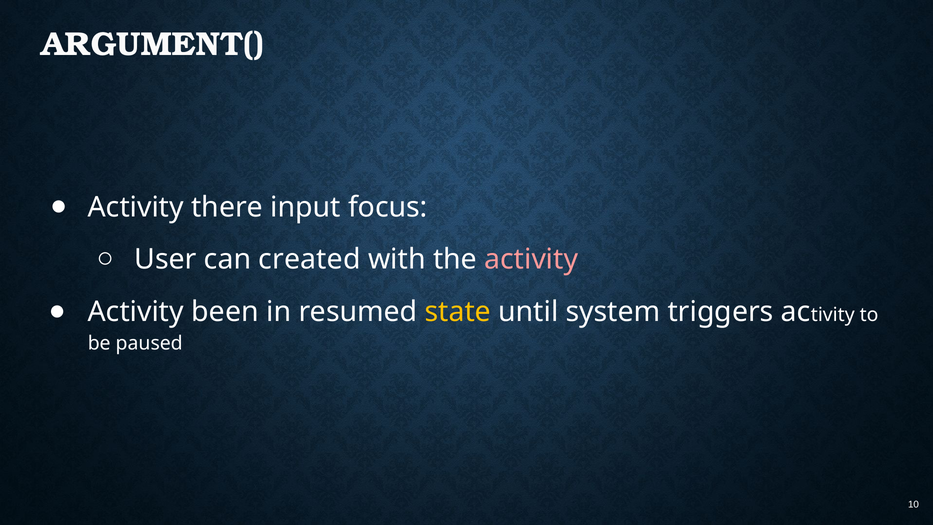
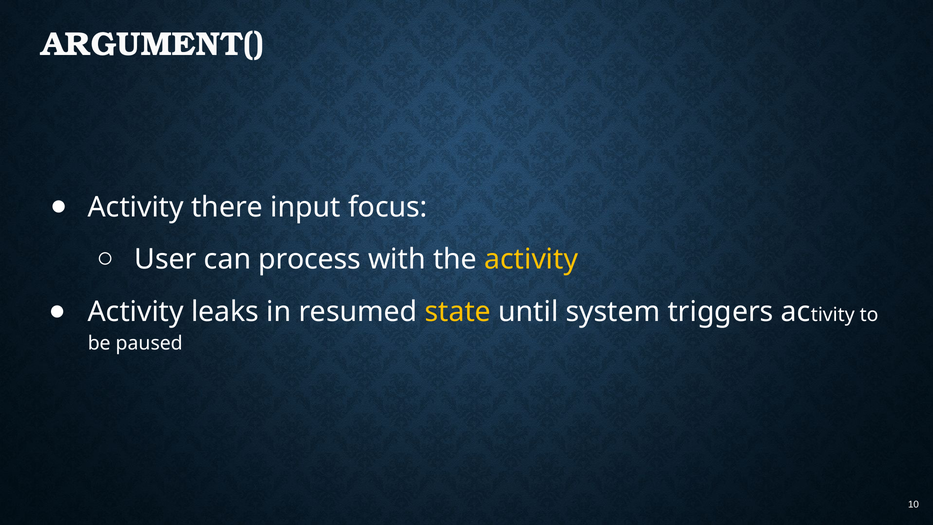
created: created -> process
activity at (531, 259) colour: pink -> yellow
been: been -> leaks
